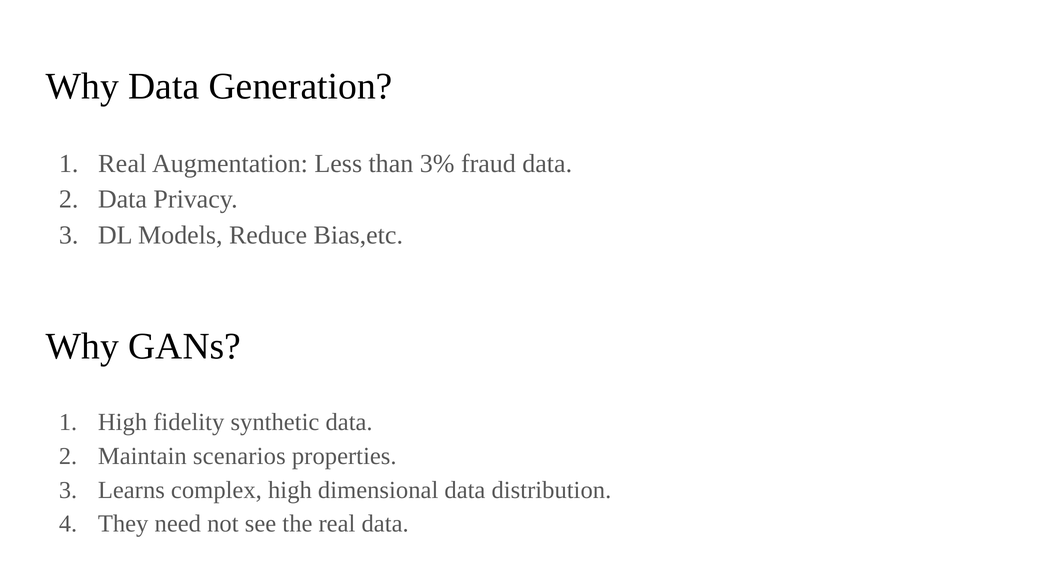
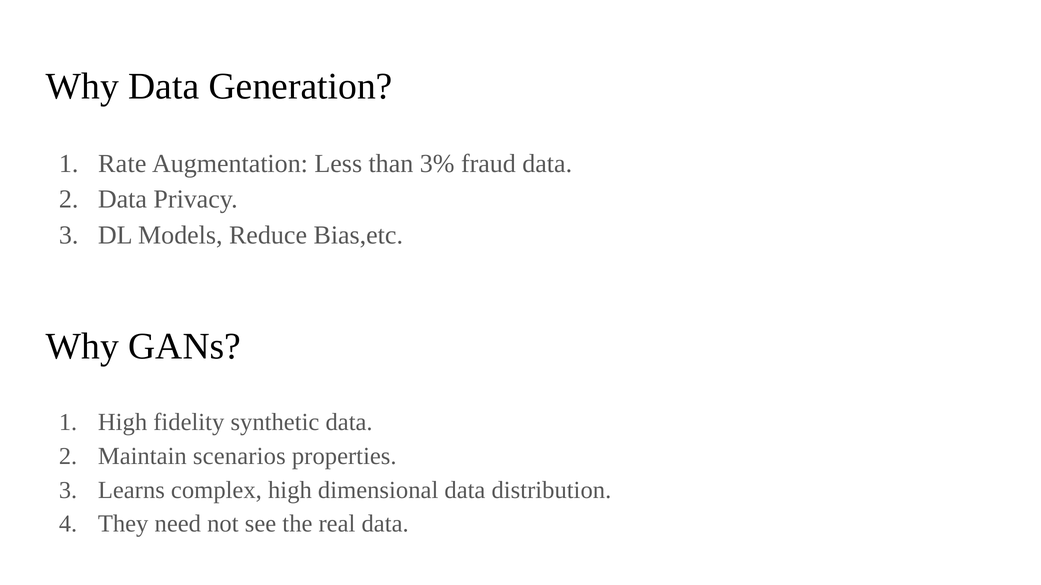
Real at (122, 164): Real -> Rate
